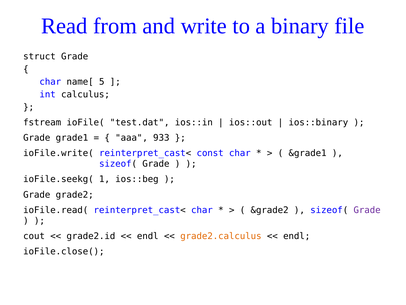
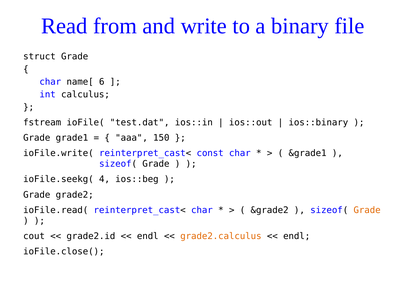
5: 5 -> 6
933: 933 -> 150
1: 1 -> 4
Grade at (367, 210) colour: purple -> orange
